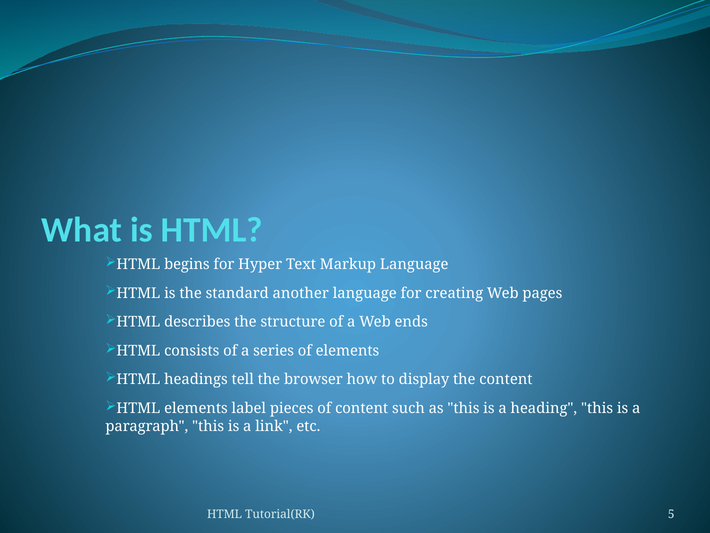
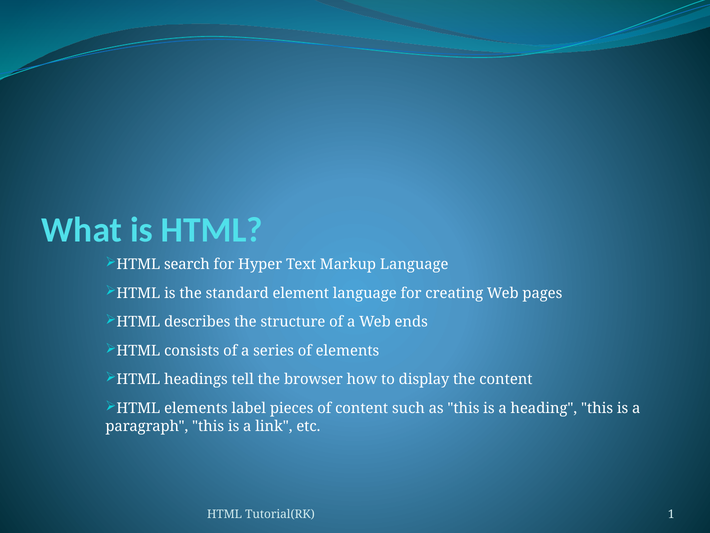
begins: begins -> search
another: another -> element
5: 5 -> 1
